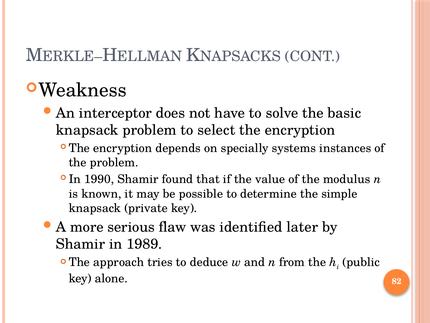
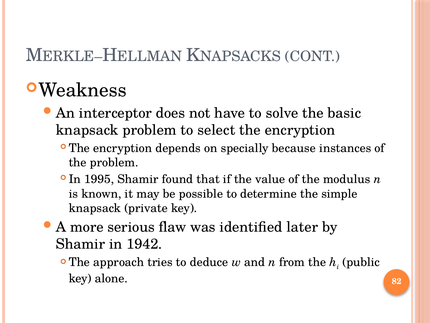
systems: systems -> because
1990: 1990 -> 1995
1989: 1989 -> 1942
